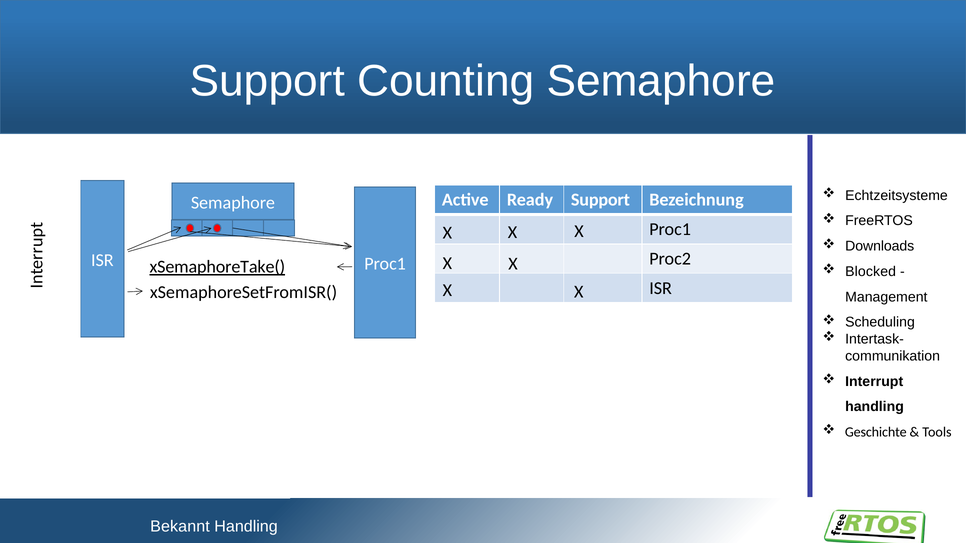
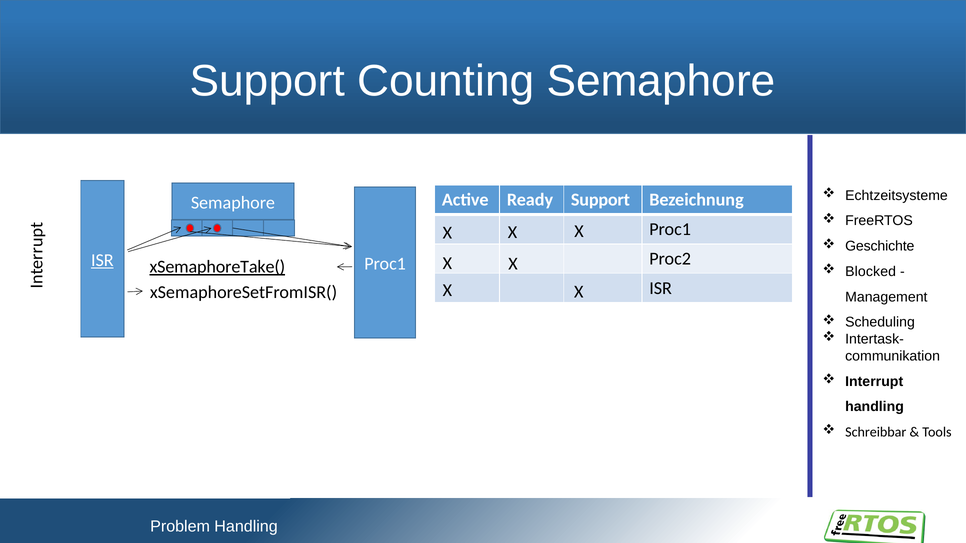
Downloads: Downloads -> Geschichte
ISR at (102, 260) underline: none -> present
Geschichte: Geschichte -> Schreibbar
Bekannt: Bekannt -> Problem
